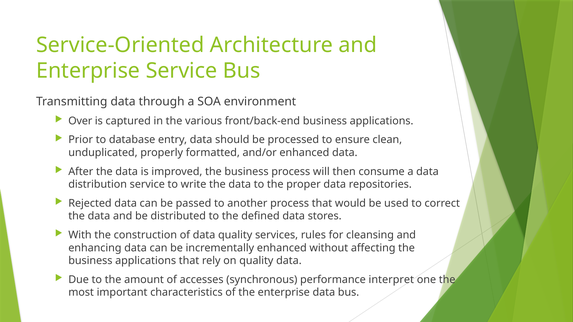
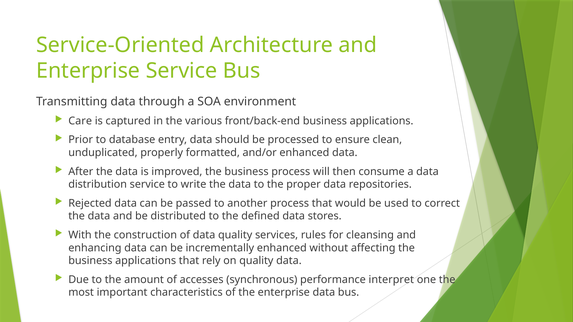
Over: Over -> Care
